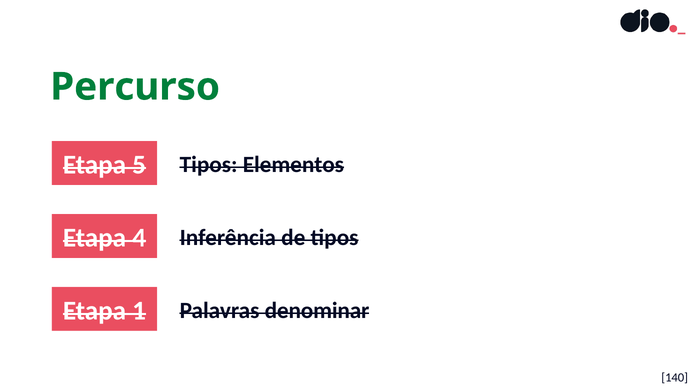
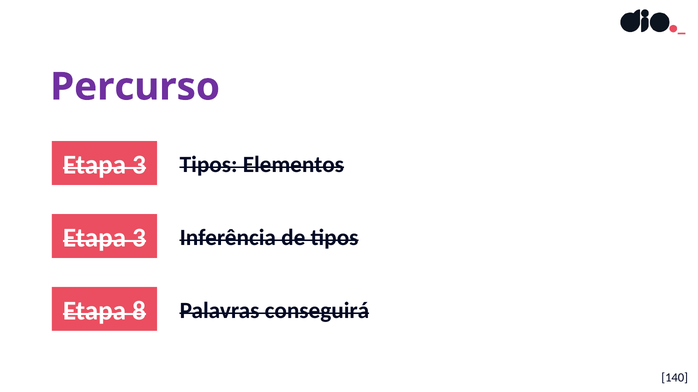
Percurso colour: green -> purple
5 at (139, 165): 5 -> 3
4 at (139, 238): 4 -> 3
1: 1 -> 8
denominar: denominar -> conseguirá
